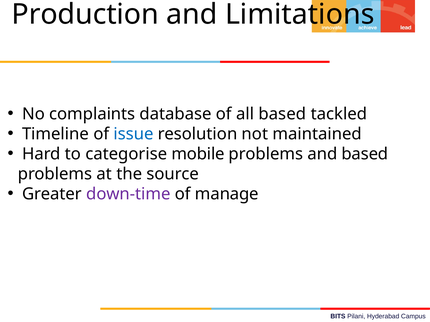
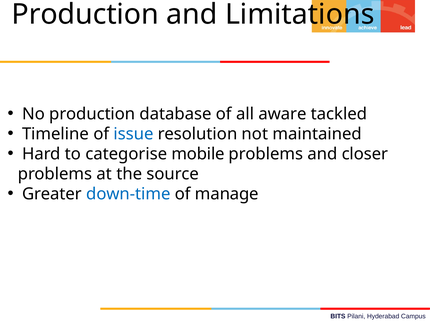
No complaints: complaints -> production
all based: based -> aware
and based: based -> closer
down-time colour: purple -> blue
